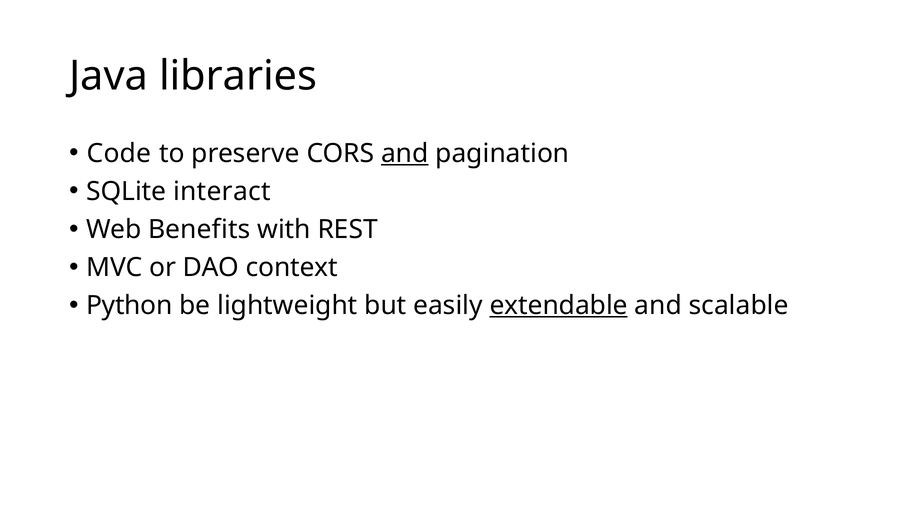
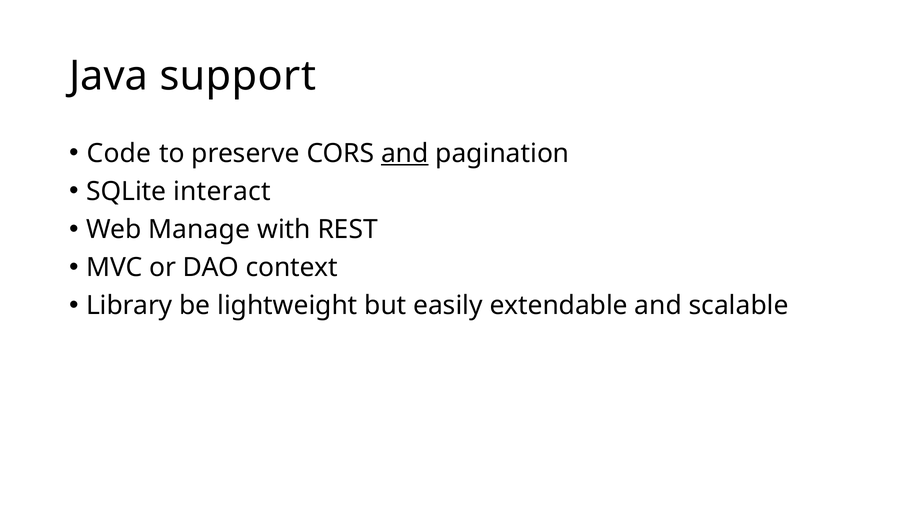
libraries: libraries -> support
Benefits: Benefits -> Manage
Python: Python -> Library
extendable underline: present -> none
